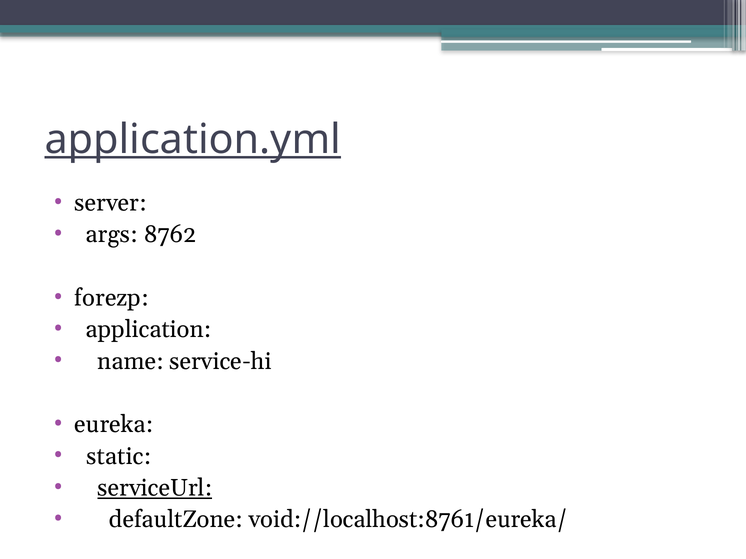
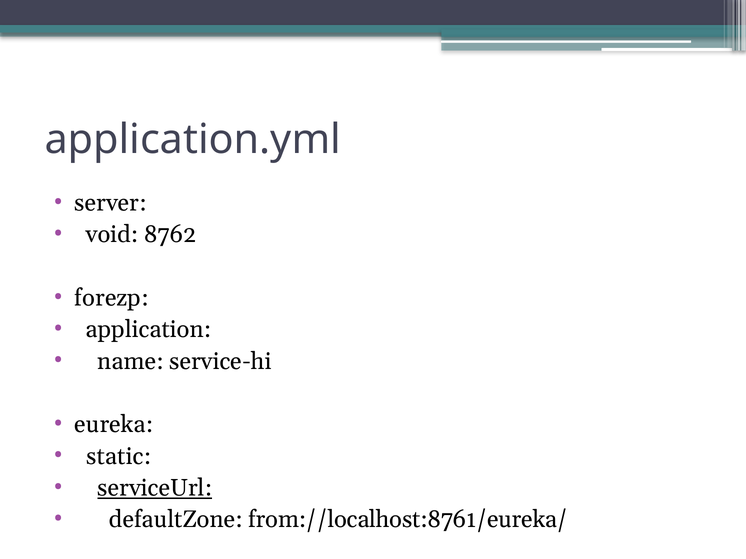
application.yml underline: present -> none
args: args -> void
void://localhost:8761/eureka/: void://localhost:8761/eureka/ -> from://localhost:8761/eureka/
